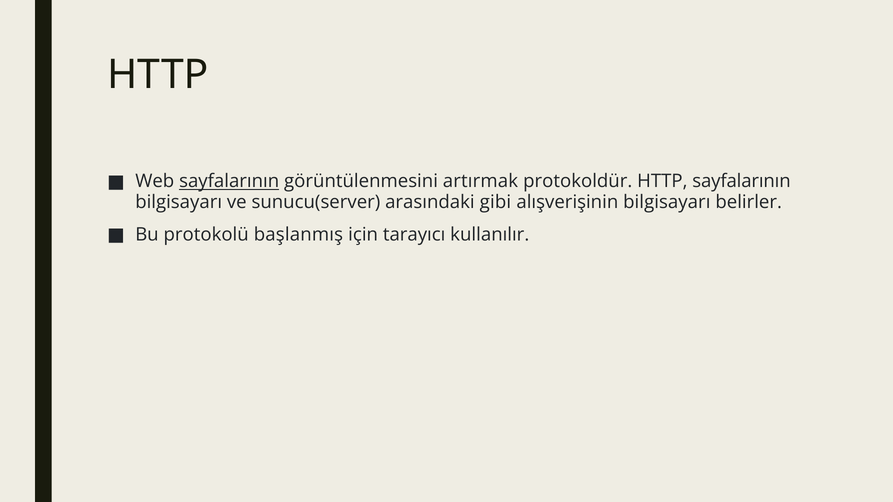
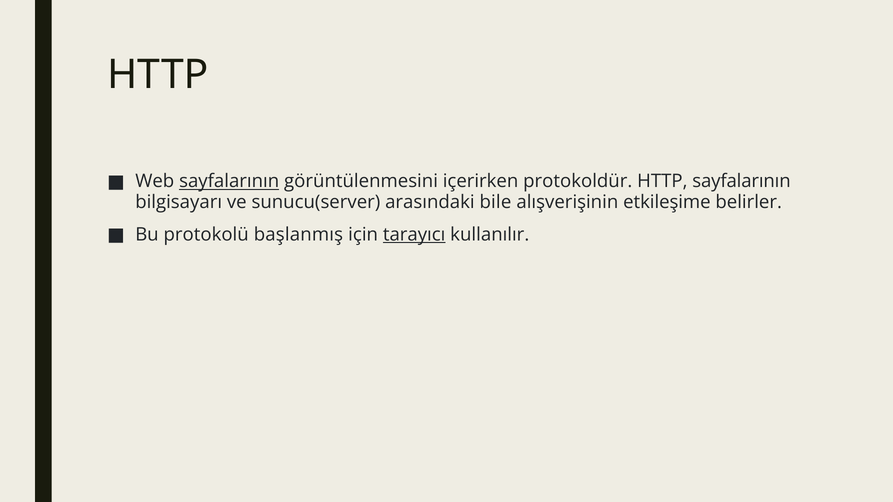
artırmak: artırmak -> içerirken
gibi: gibi -> bile
alışverişinin bilgisayarı: bilgisayarı -> etkileşime
tarayıcı underline: none -> present
